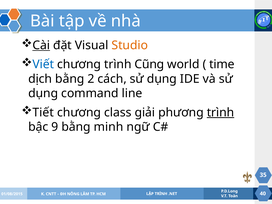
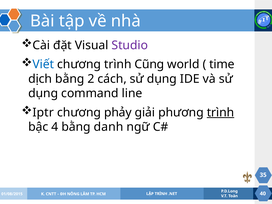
Cài underline: present -> none
Studio colour: orange -> purple
Tiết: Tiết -> Iptr
class: class -> phảy
9: 9 -> 4
minh: minh -> danh
